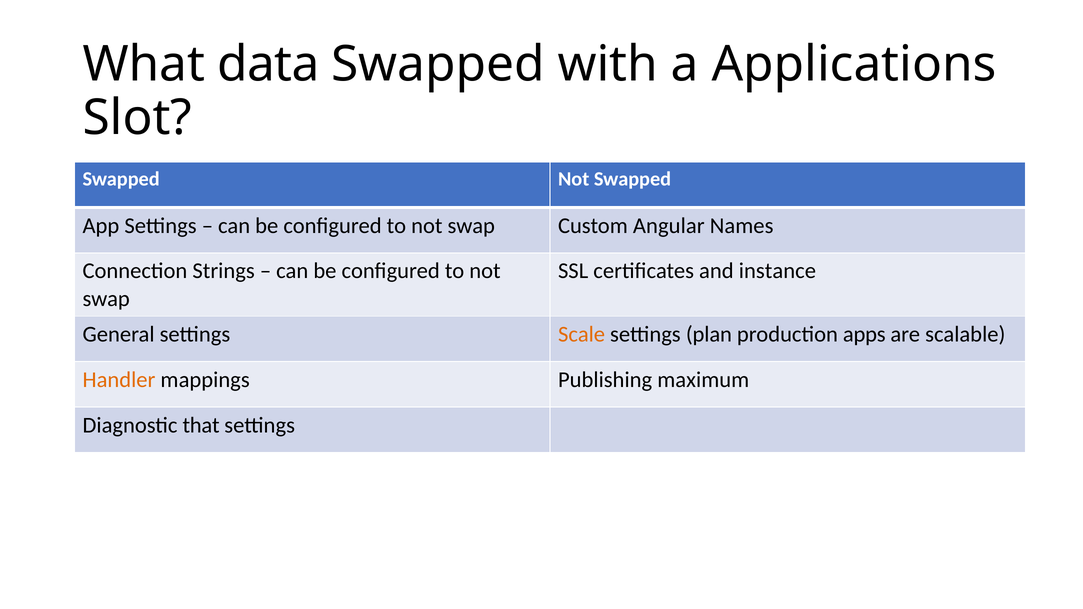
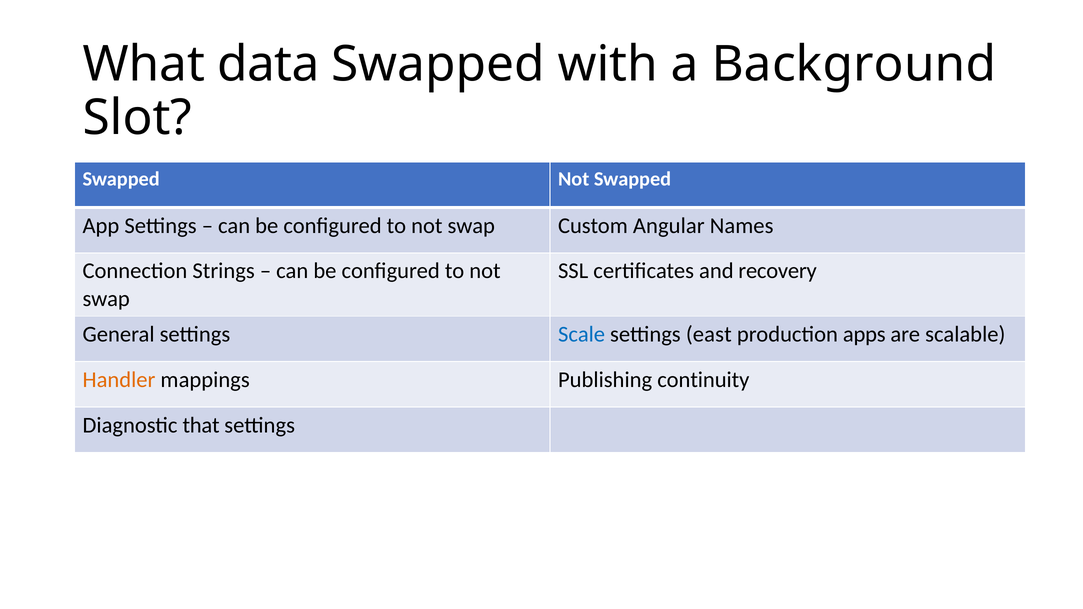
Applications: Applications -> Background
instance: instance -> recovery
Scale colour: orange -> blue
plan: plan -> east
maximum: maximum -> continuity
